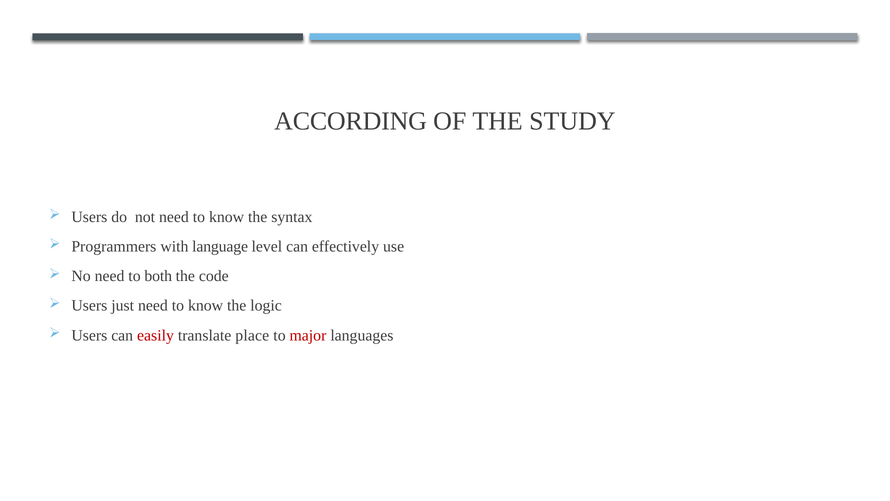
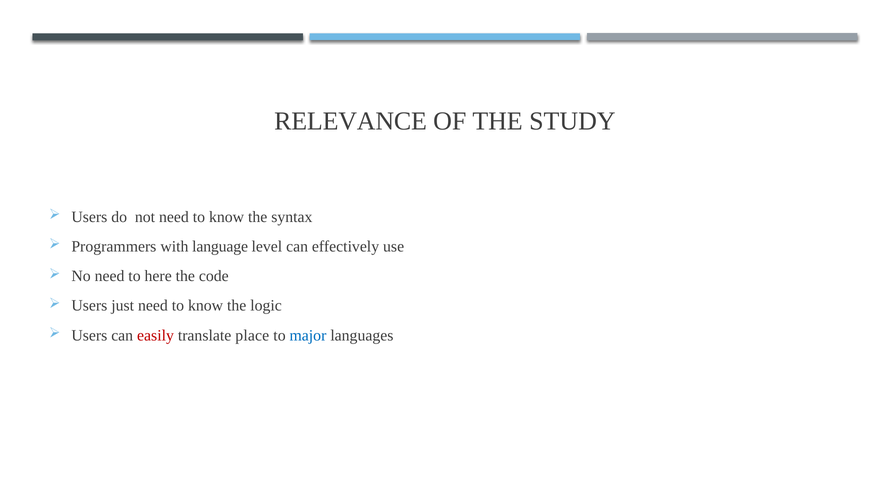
ACCORDING: ACCORDING -> RELEVANCE
both: both -> here
major colour: red -> blue
